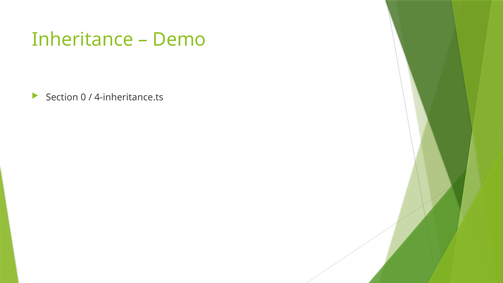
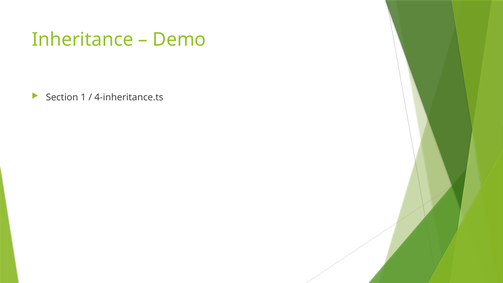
0: 0 -> 1
